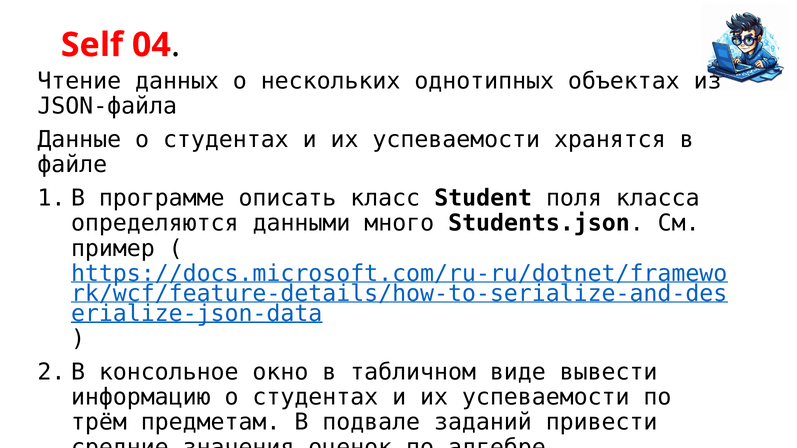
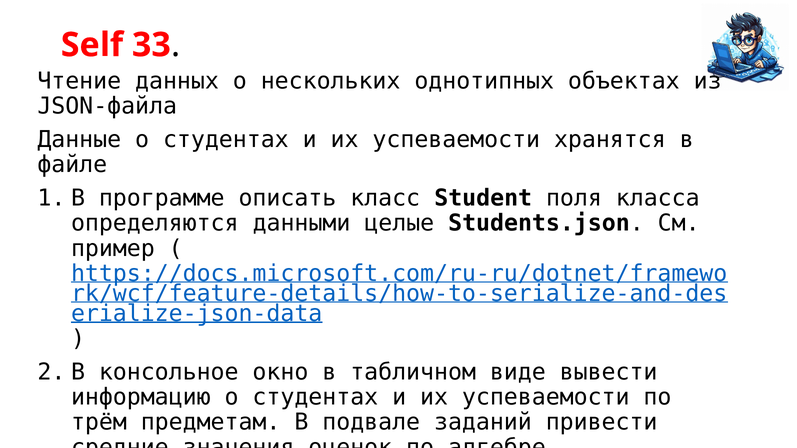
04: 04 -> 33
много: много -> целые
